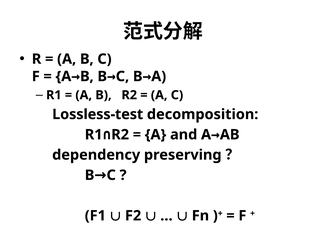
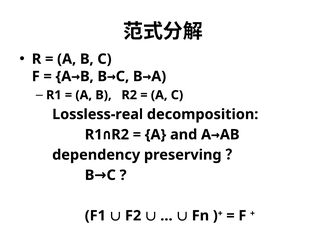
Lossless-test: Lossless-test -> Lossless-real
